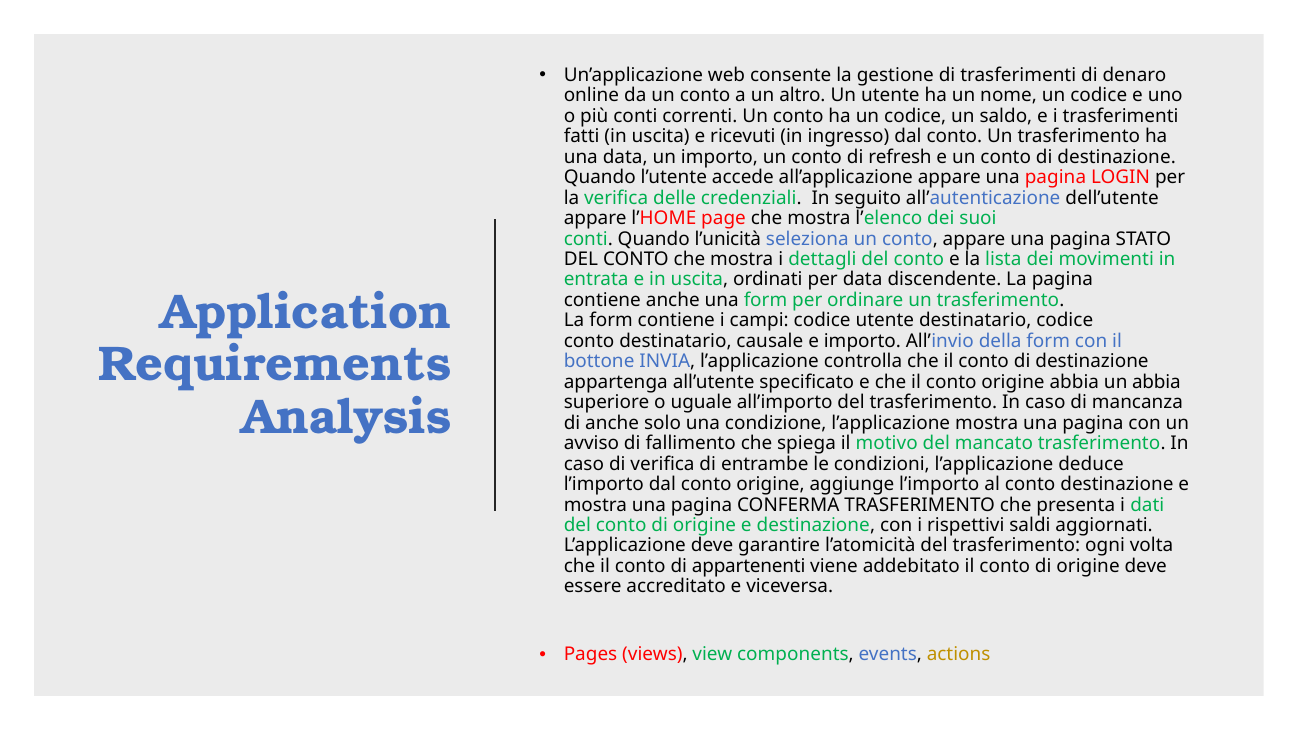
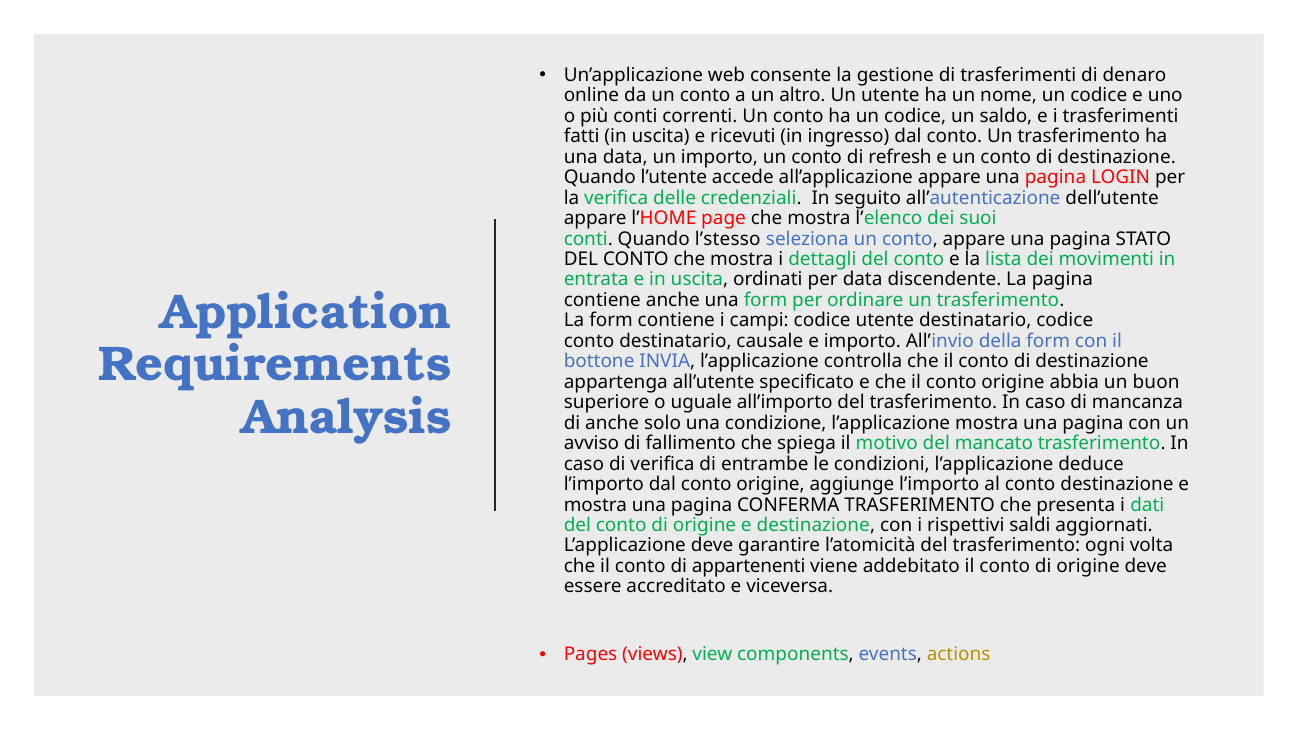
l’unicità: l’unicità -> l’stesso
un abbia: abbia -> buon
